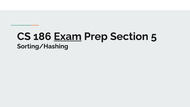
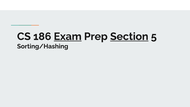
Section underline: none -> present
